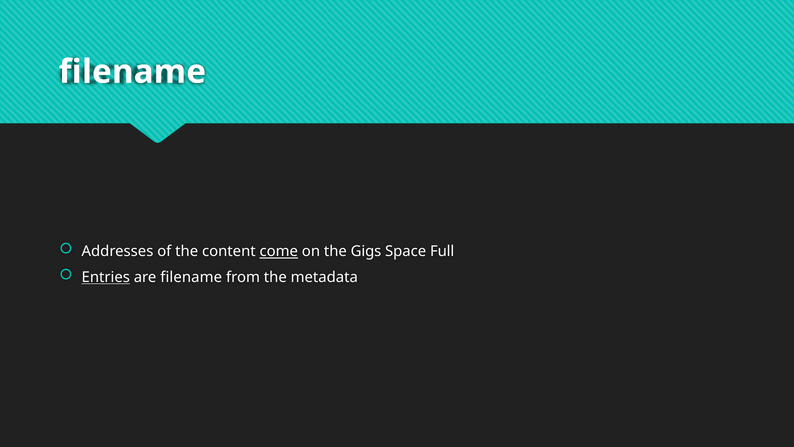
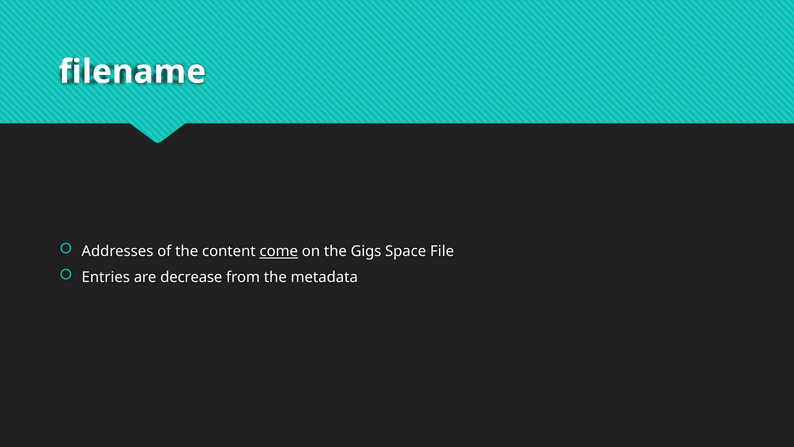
Full: Full -> File
Entries underline: present -> none
are filename: filename -> decrease
